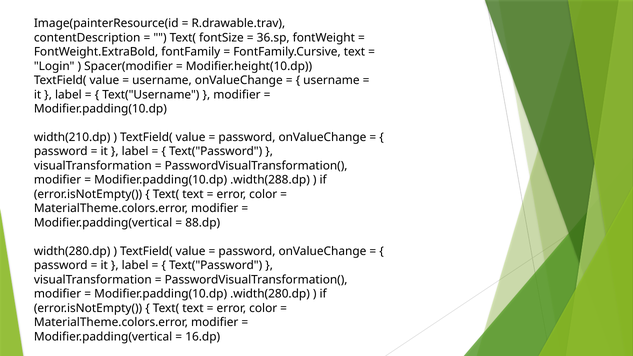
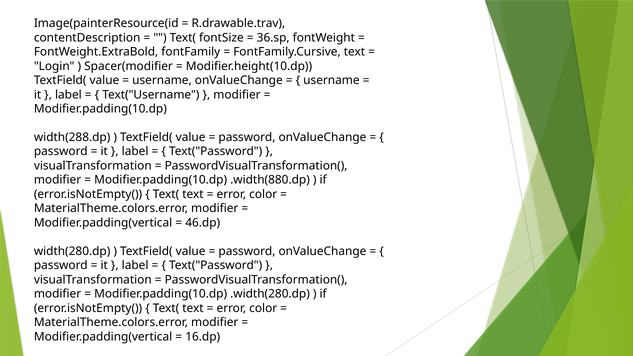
width(210.dp: width(210.dp -> width(288.dp
.width(288.dp: .width(288.dp -> .width(880.dp
88.dp: 88.dp -> 46.dp
